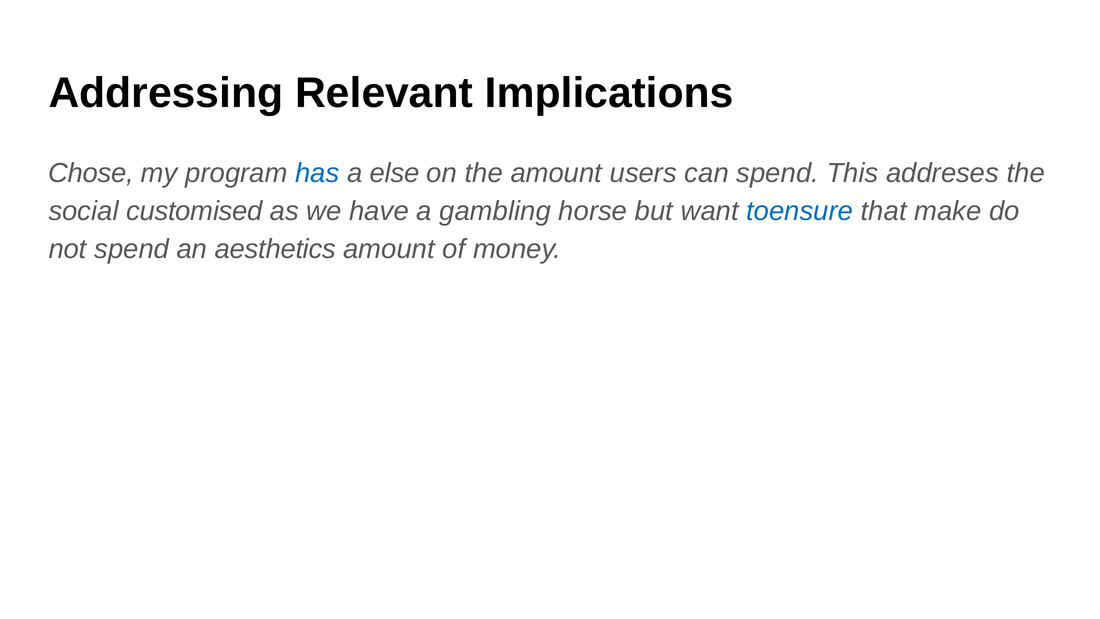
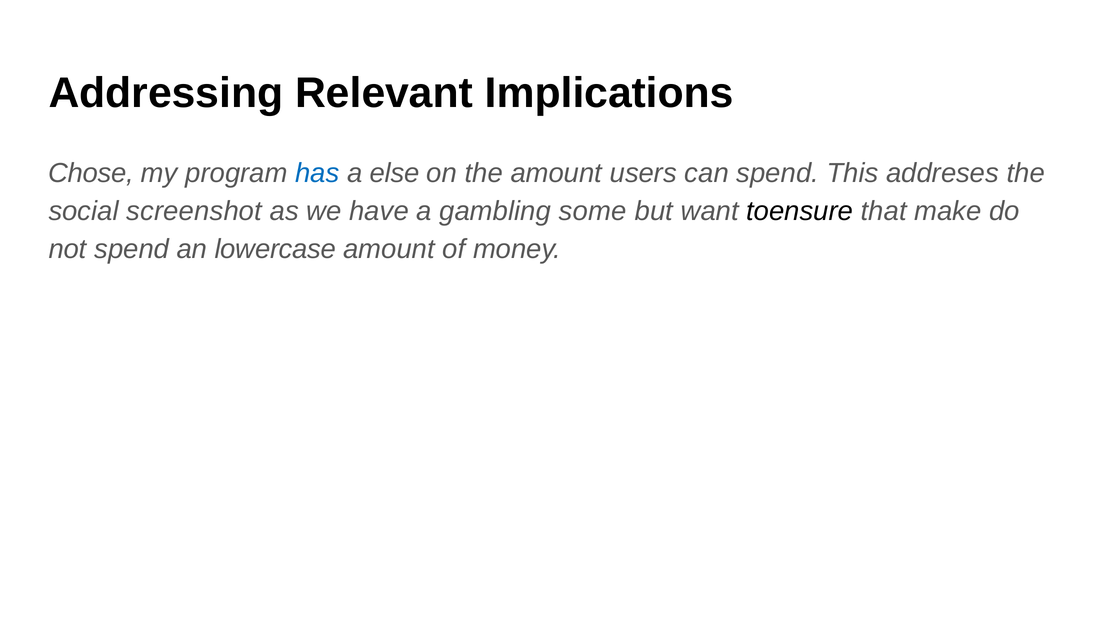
customised: customised -> screenshot
horse: horse -> some
toensure colour: blue -> black
aesthetics: aesthetics -> lowercase
